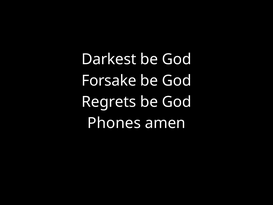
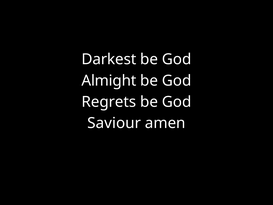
Forsake: Forsake -> Almight
Phones: Phones -> Saviour
